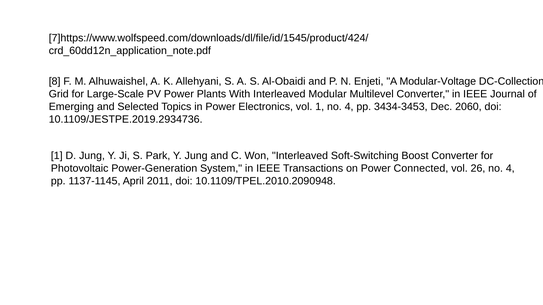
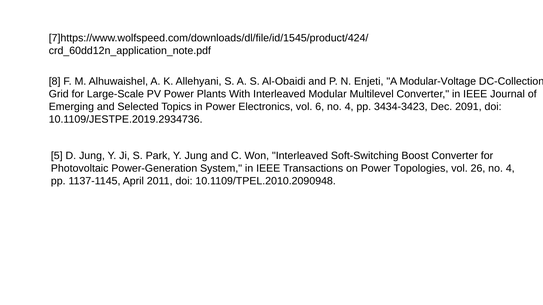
vol 1: 1 -> 6
3434-3453: 3434-3453 -> 3434-3423
2060: 2060 -> 2091
1 at (57, 156): 1 -> 5
Connected: Connected -> Topologies
